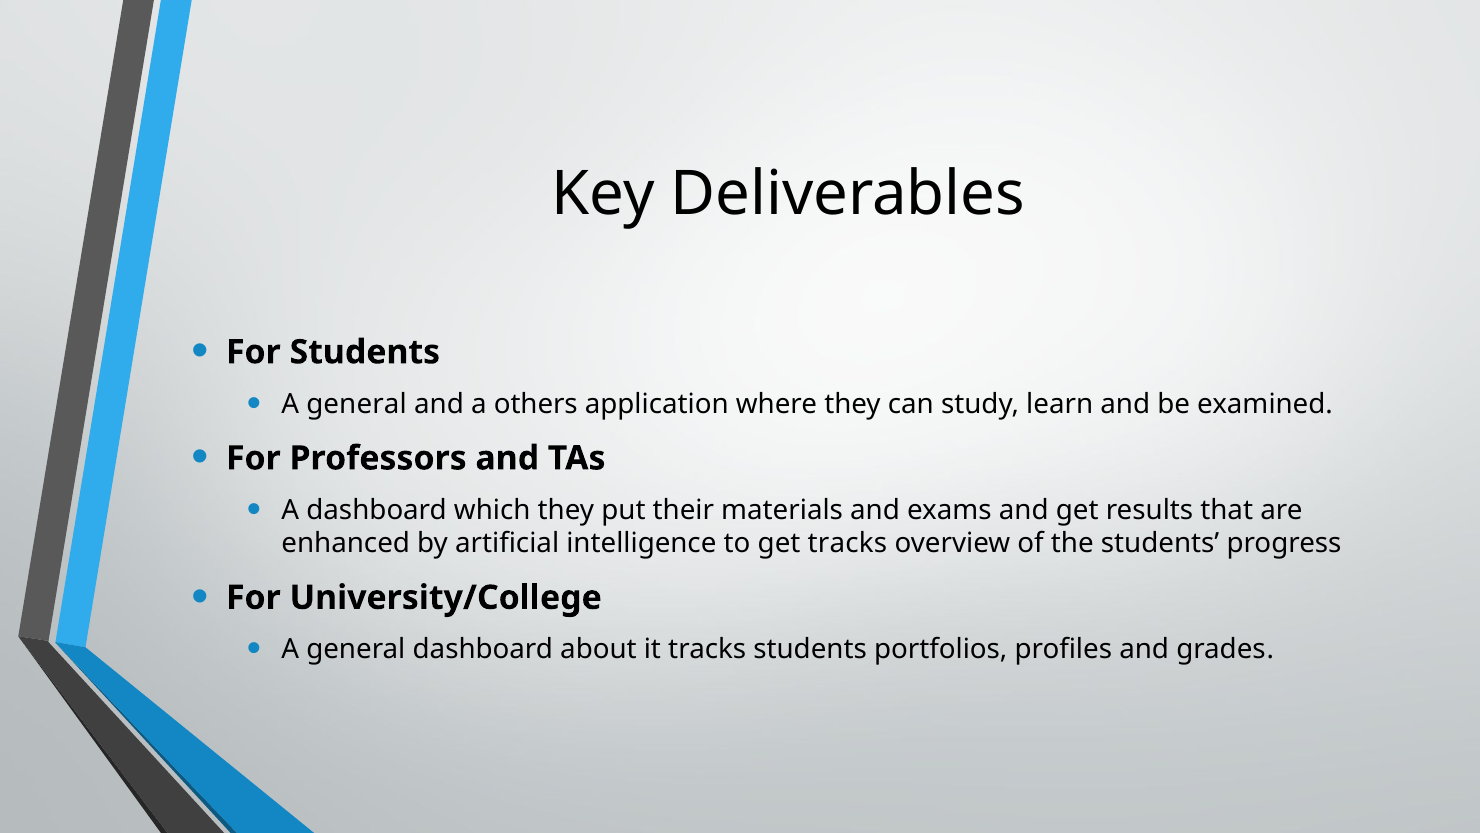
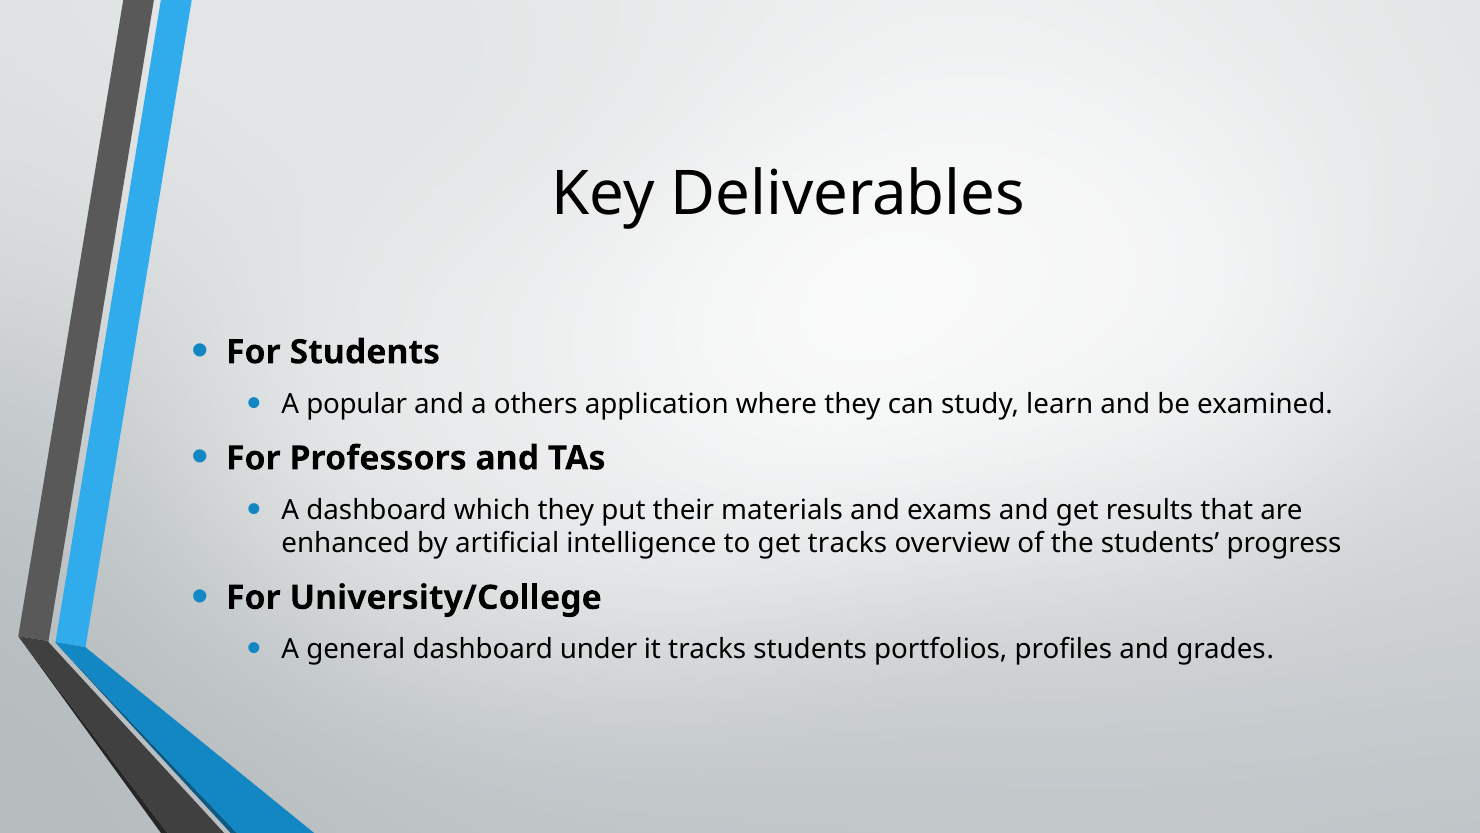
general at (357, 404): general -> popular
about: about -> under
